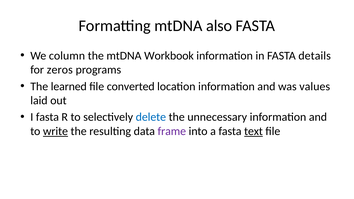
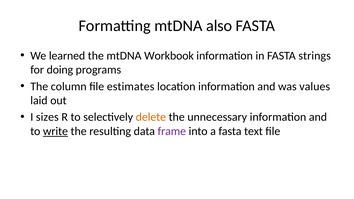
column: column -> learned
details: details -> strings
zeros: zeros -> doing
learned: learned -> column
converted: converted -> estimates
I fasta: fasta -> sizes
delete colour: blue -> orange
text underline: present -> none
